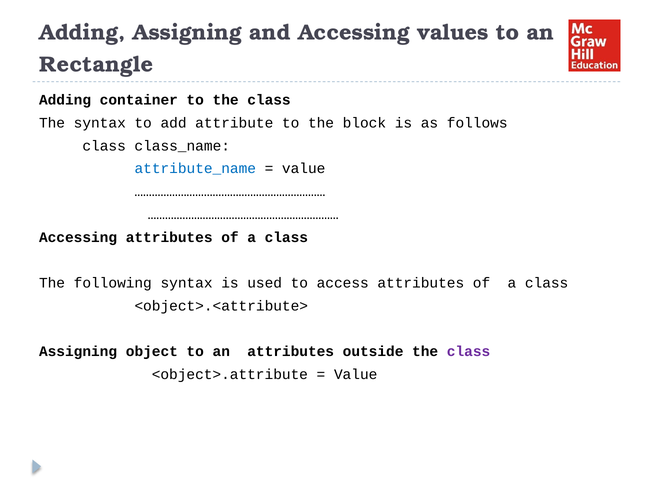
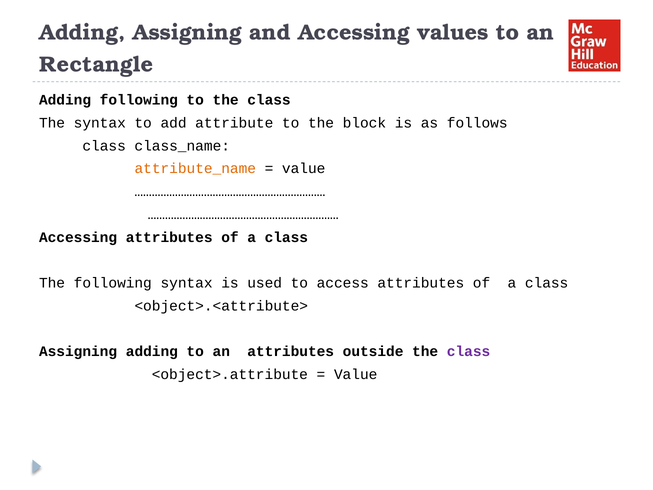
Adding container: container -> following
attribute_name colour: blue -> orange
Assigning object: object -> adding
